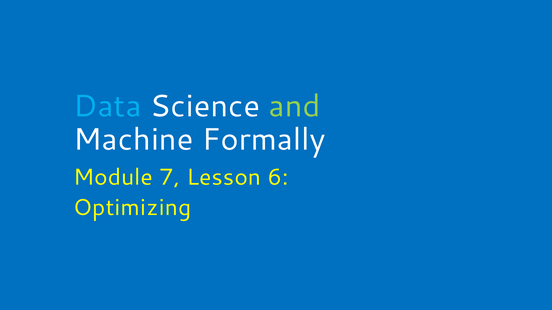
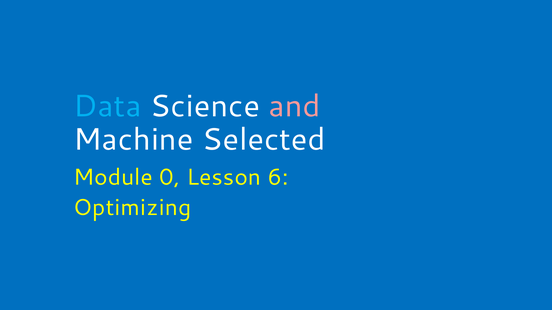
and colour: light green -> pink
Formally: Formally -> Selected
7: 7 -> 0
